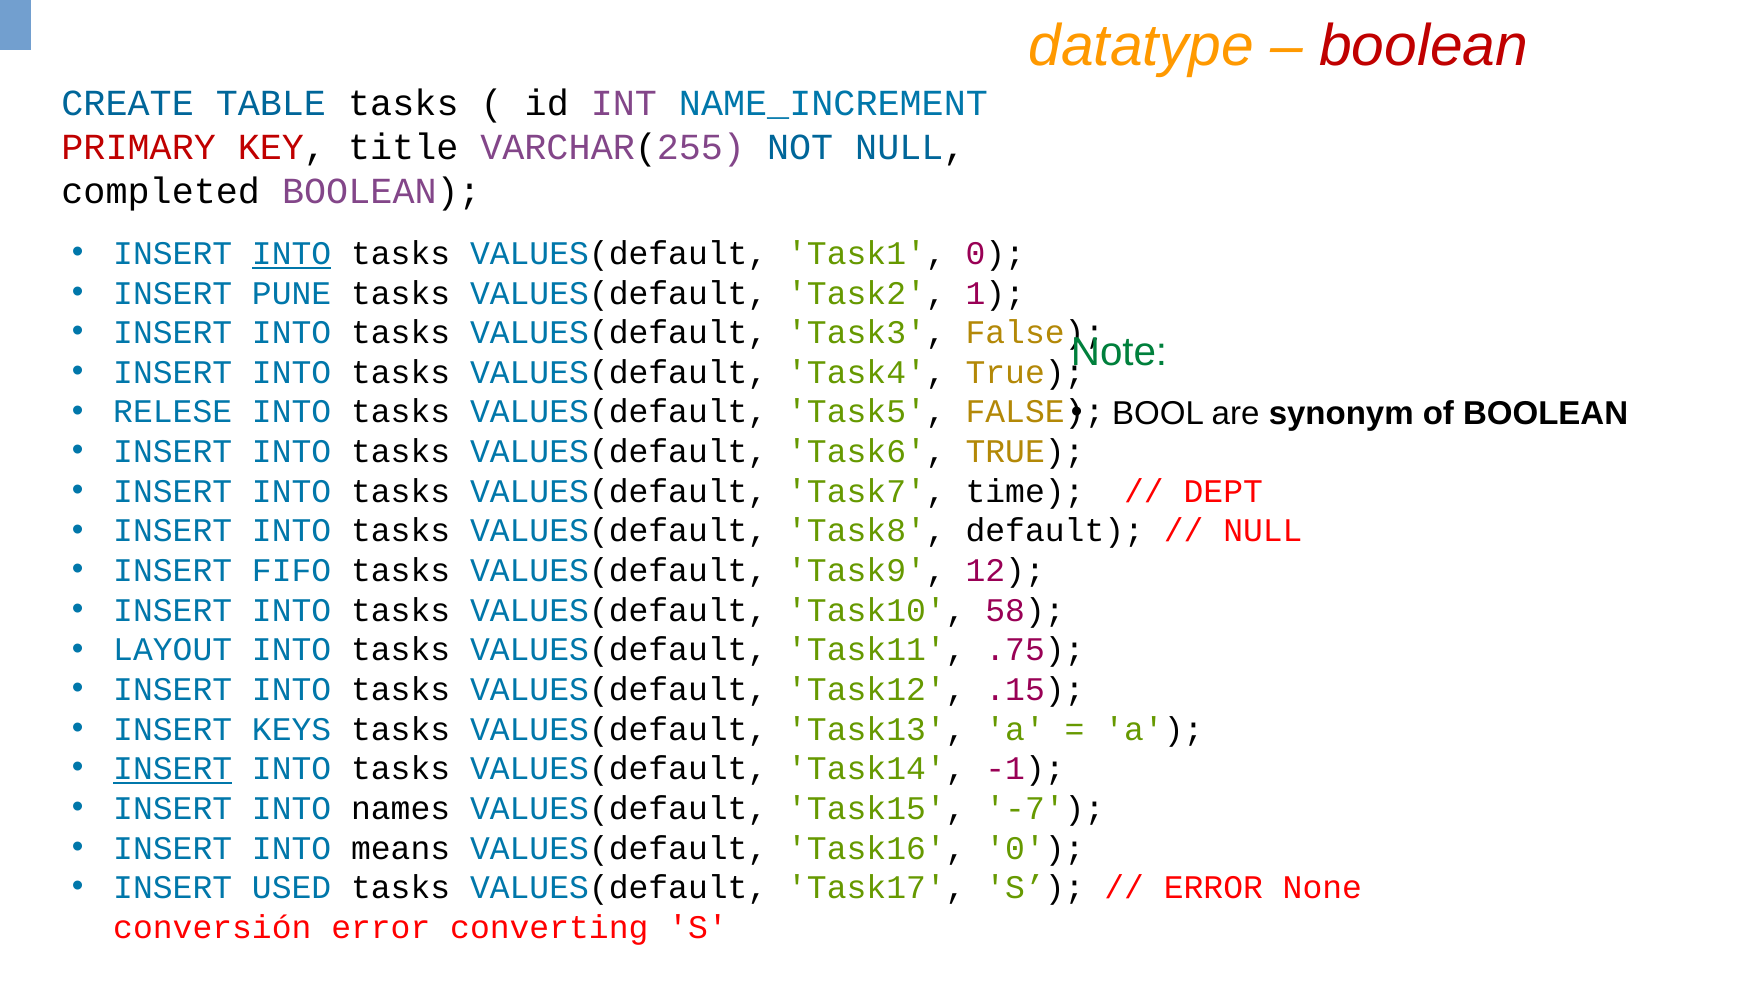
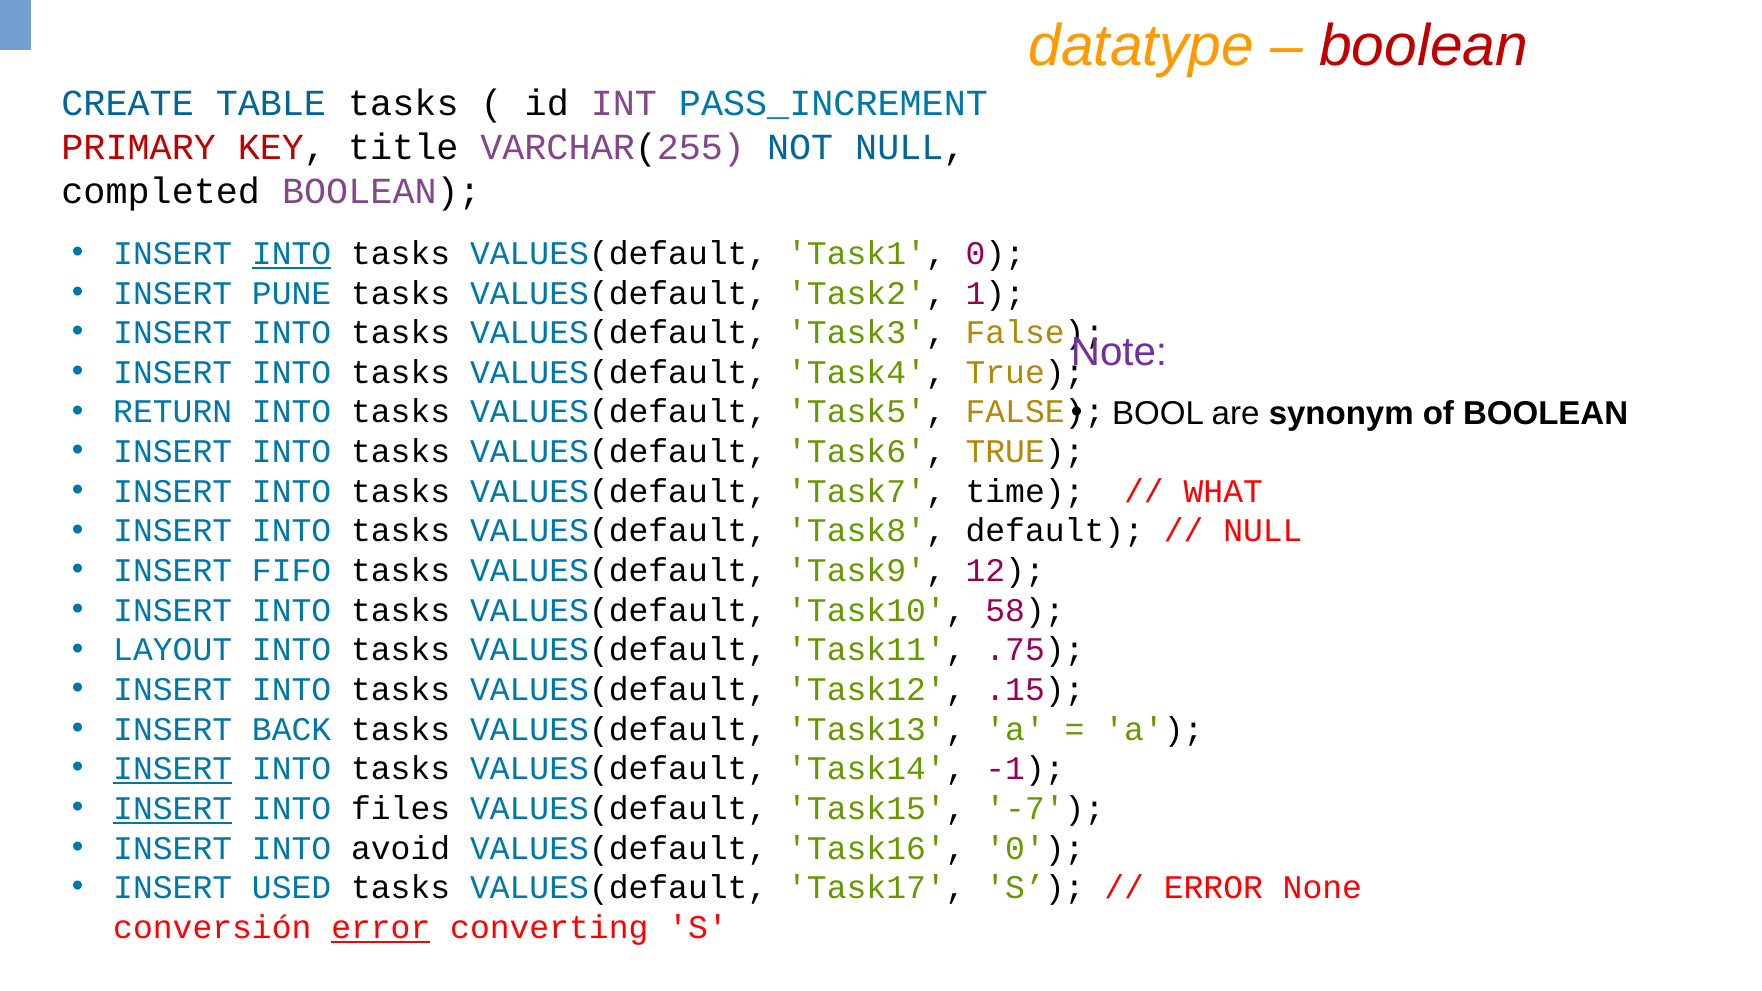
NAME_INCREMENT: NAME_INCREMENT -> PASS_INCREMENT
Note colour: green -> purple
RELESE: RELESE -> RETURN
DEPT: DEPT -> WHAT
KEYS: KEYS -> BACK
INSERT at (173, 809) underline: none -> present
names: names -> files
means: means -> avoid
error at (381, 928) underline: none -> present
